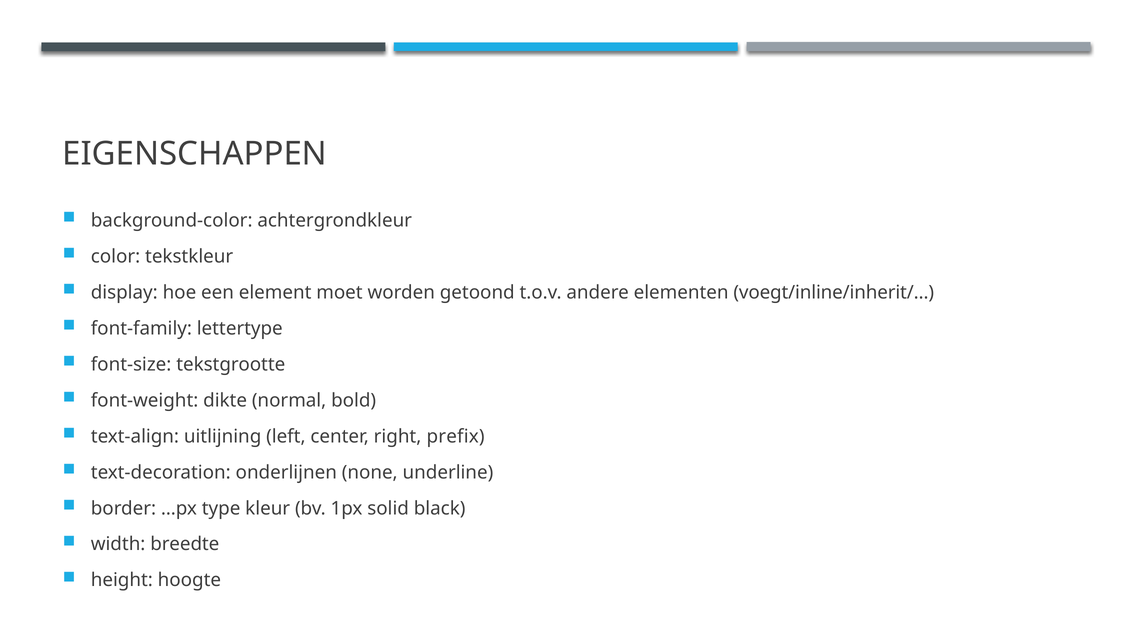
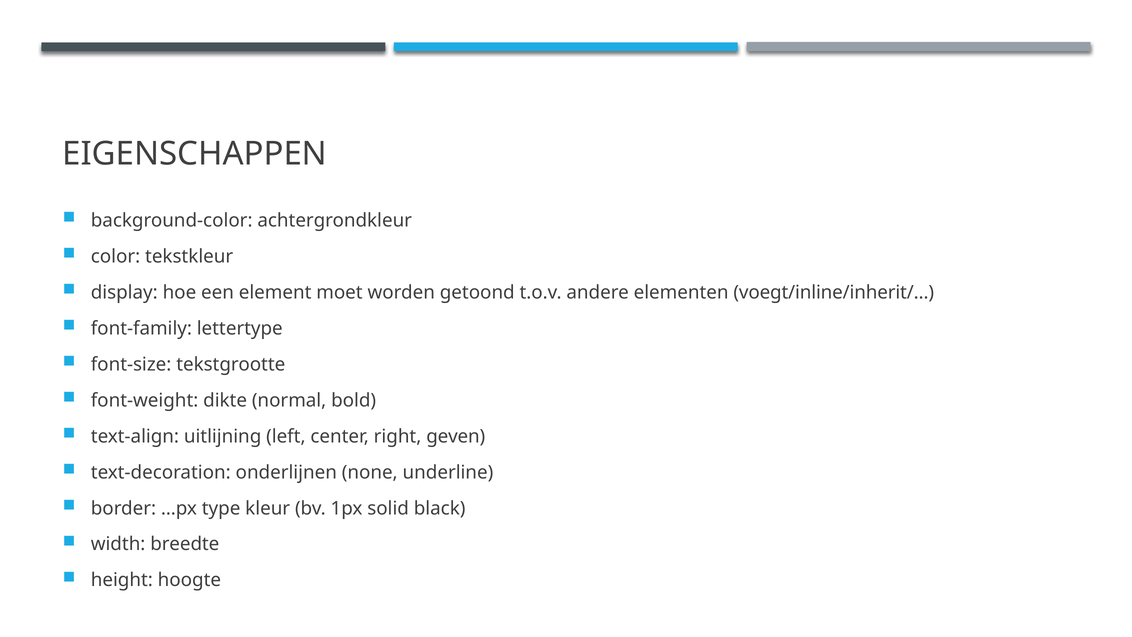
prefix: prefix -> geven
